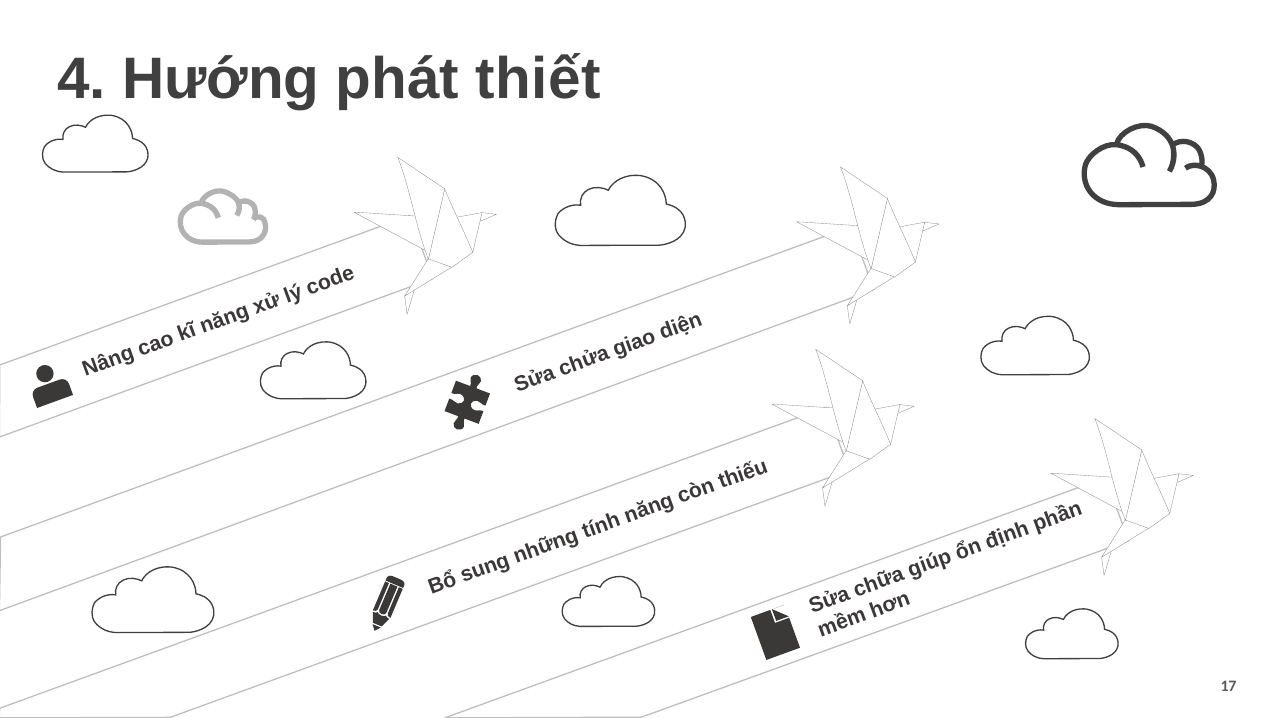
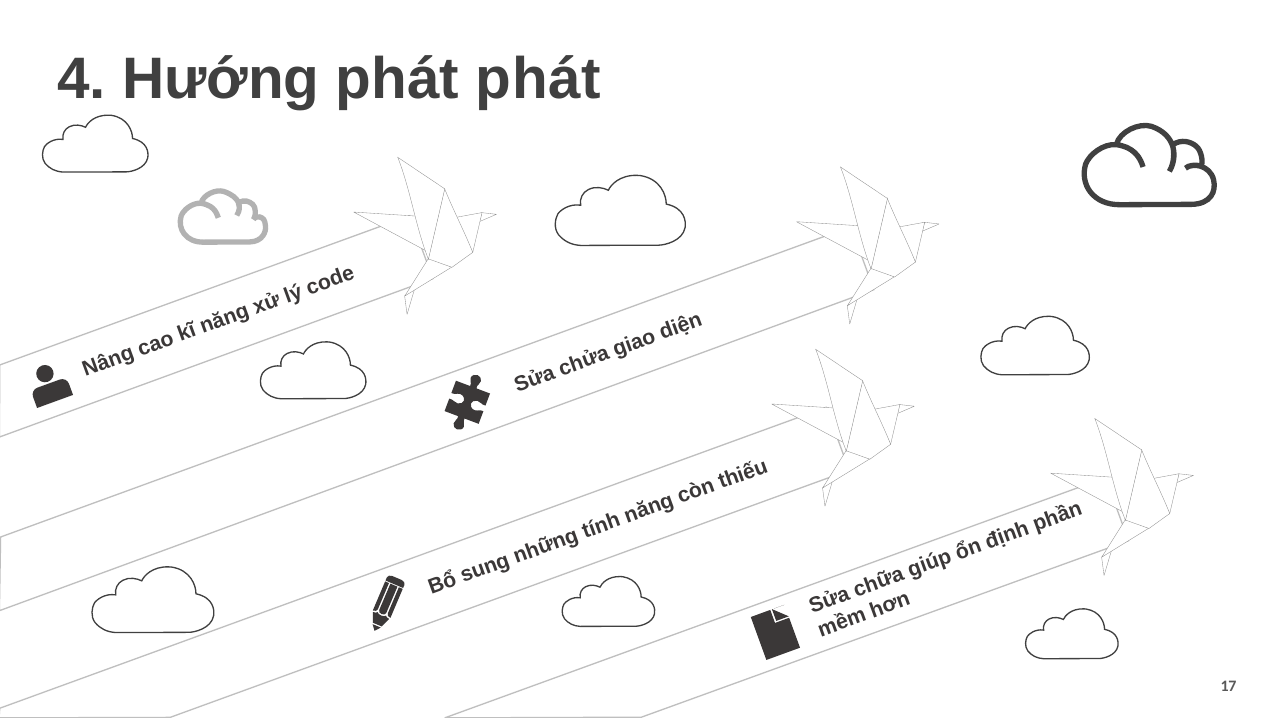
phát thiết: thiết -> phát
